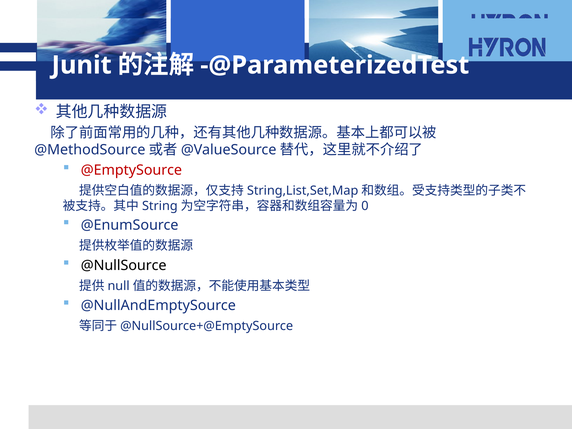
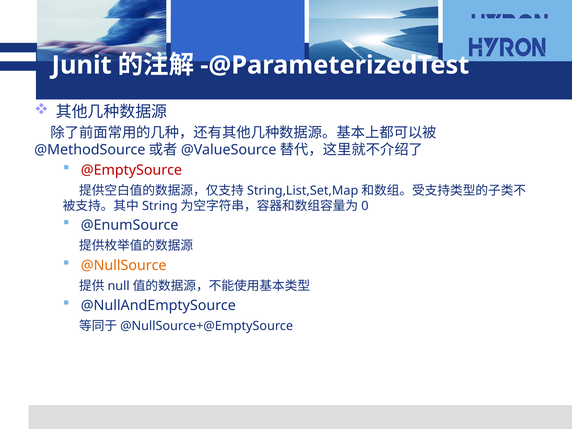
@NullSource colour: black -> orange
